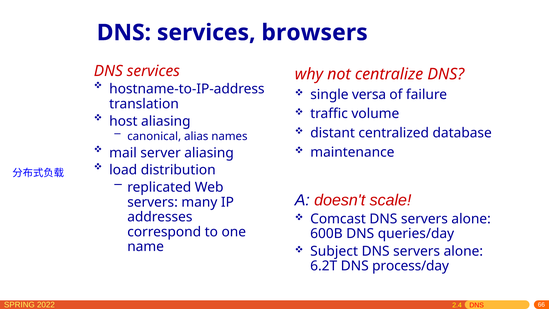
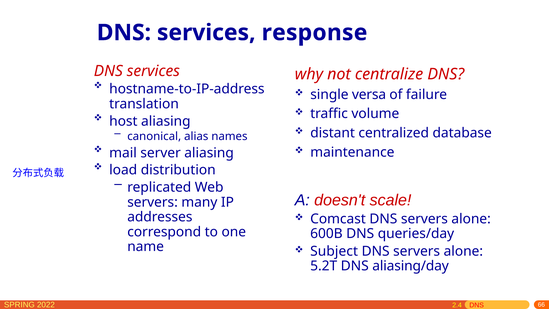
browsers: browsers -> response
6.2T: 6.2T -> 5.2T
process/day: process/day -> aliasing/day
